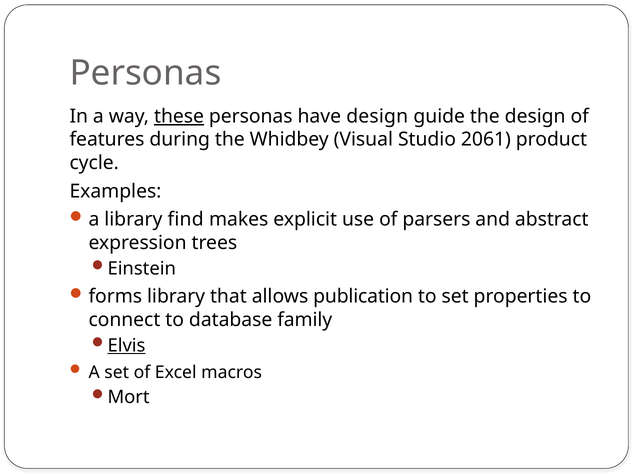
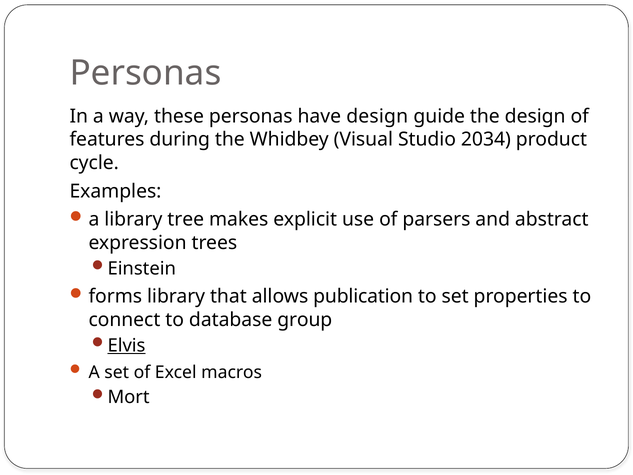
these underline: present -> none
2061: 2061 -> 2034
find: find -> tree
family: family -> group
